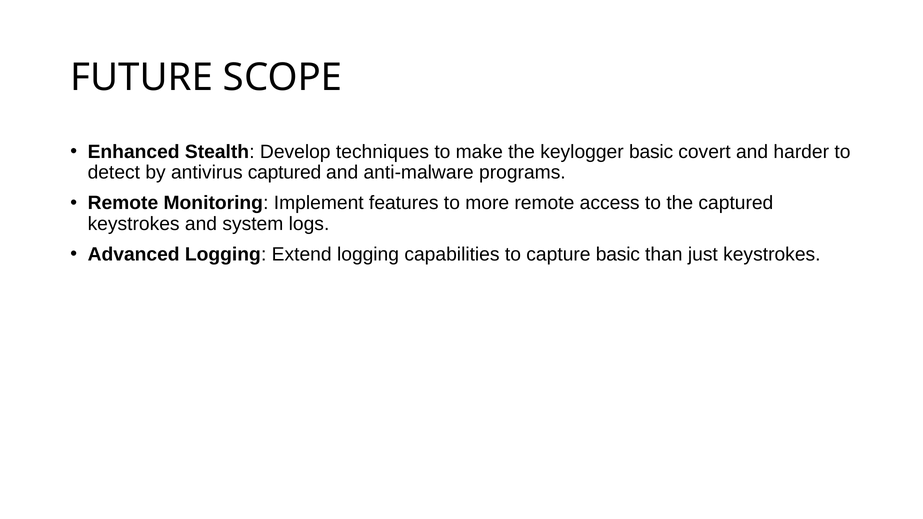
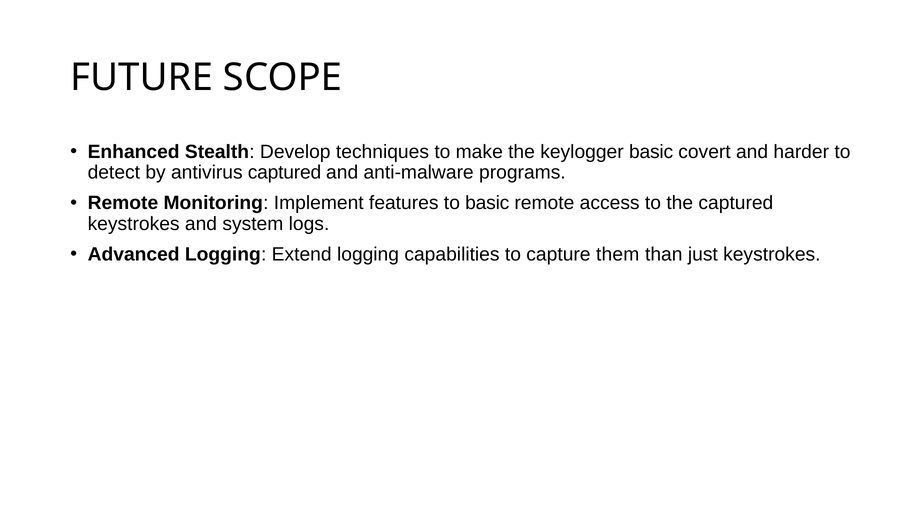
to more: more -> basic
capture basic: basic -> them
